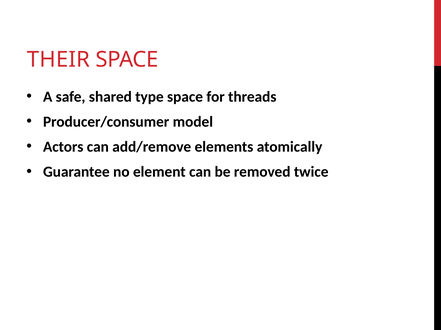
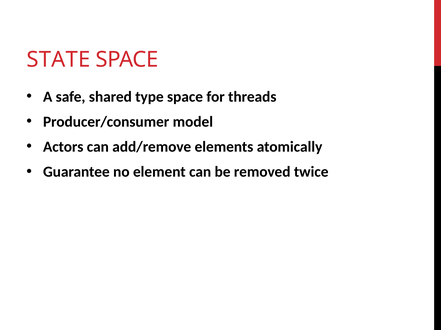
THEIR: THEIR -> STATE
